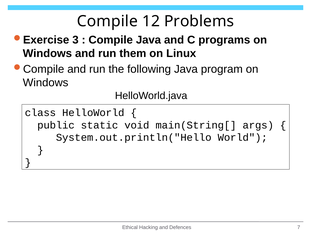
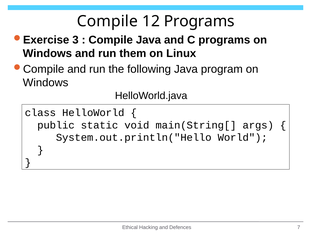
12 Problems: Problems -> Programs
